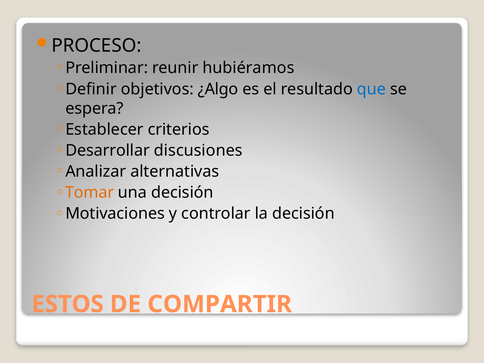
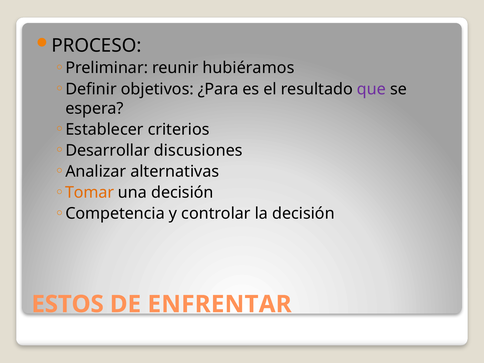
¿Algo: ¿Algo -> ¿Para
que colour: blue -> purple
Motivaciones: Motivaciones -> Competencia
COMPARTIR: COMPARTIR -> ENFRENTAR
